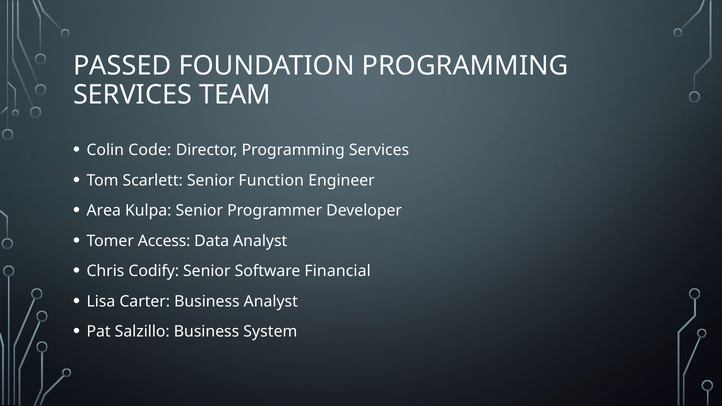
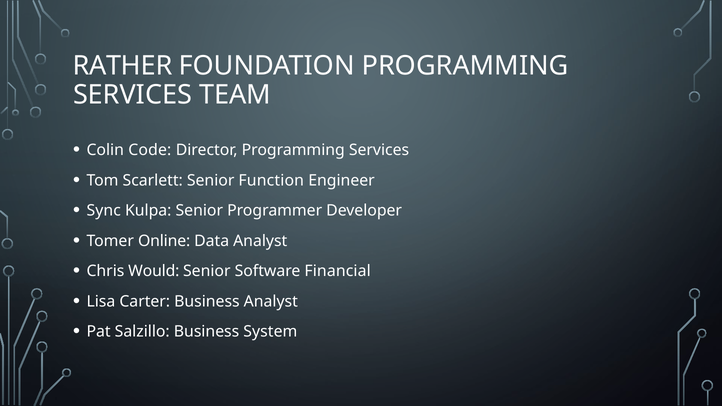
PASSED: PASSED -> RATHER
Area: Area -> Sync
Access: Access -> Online
Codify: Codify -> Would
